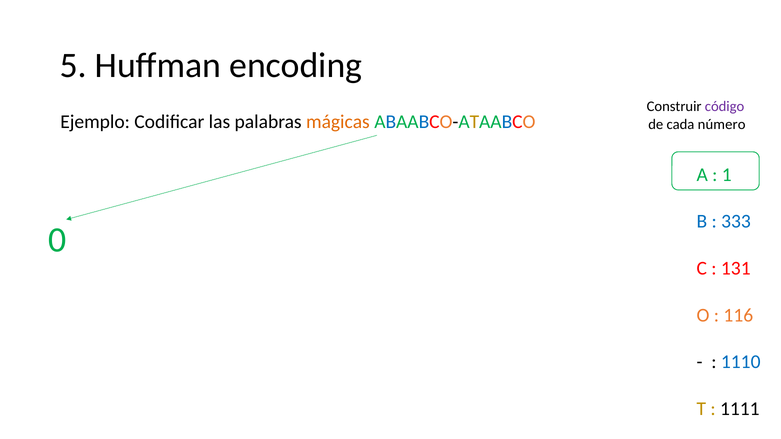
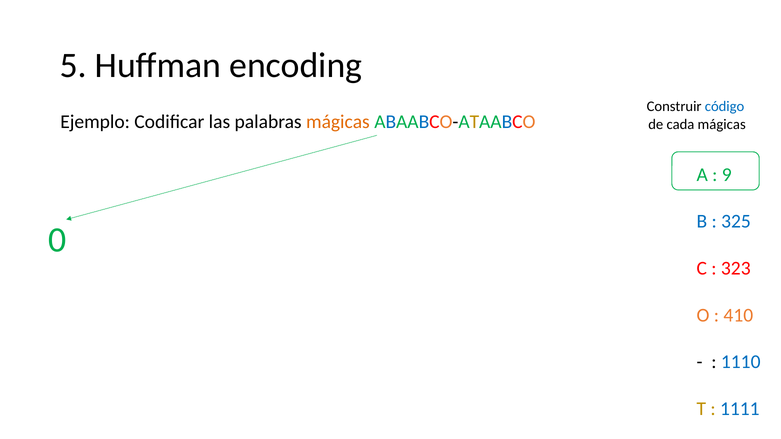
código colour: purple -> blue
cada número: número -> mágicas
1 at (727, 175): 1 -> 9
333: 333 -> 325
131: 131 -> 323
116: 116 -> 410
1111 colour: black -> blue
